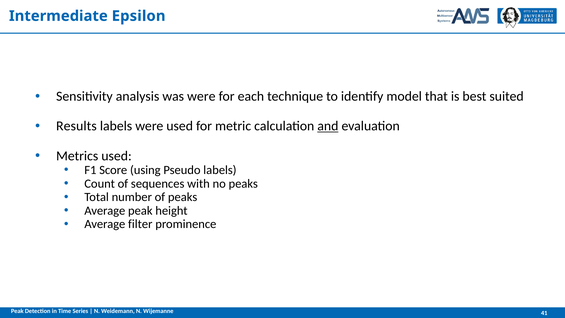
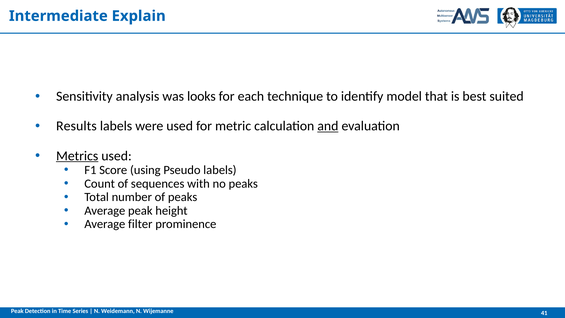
Epsilon: Epsilon -> Explain
was were: were -> looks
Metrics underline: none -> present
